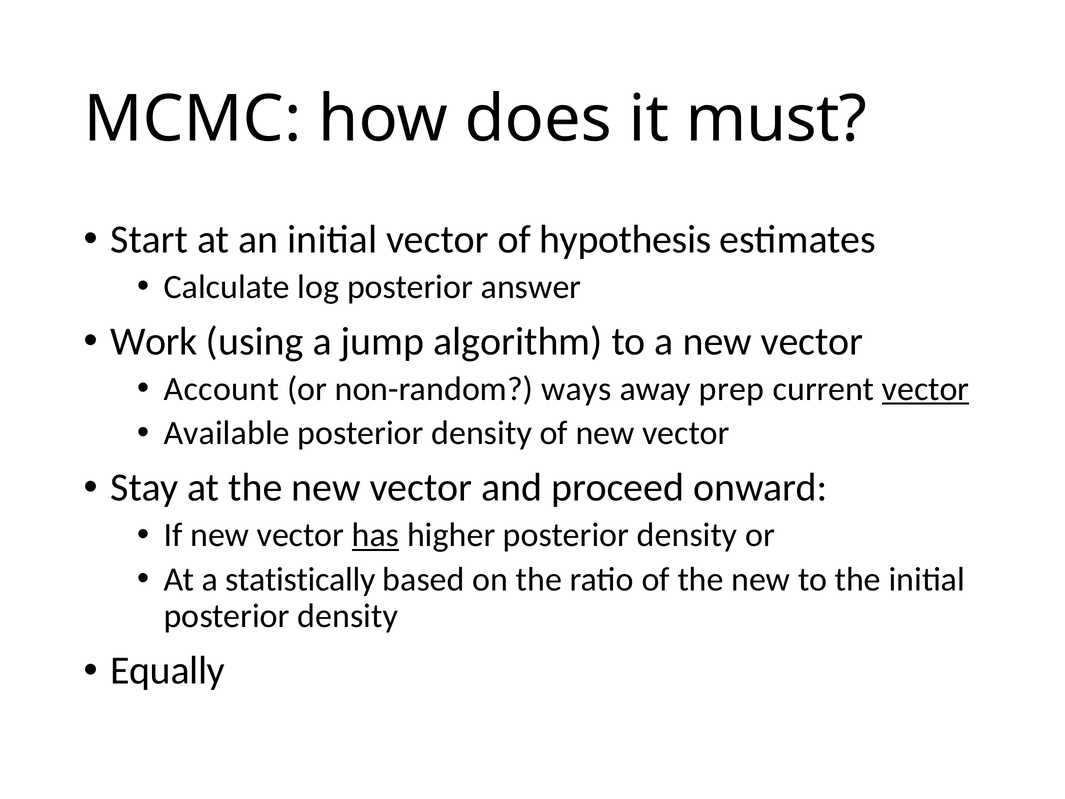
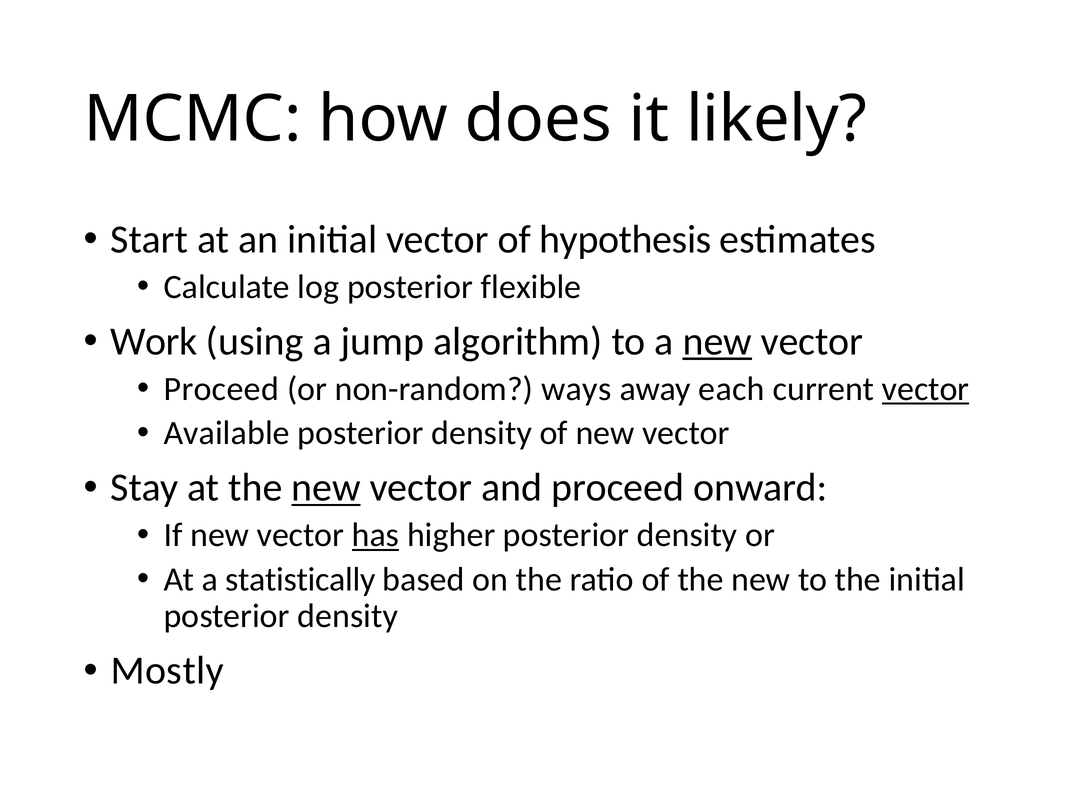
must: must -> likely
answer: answer -> flexible
new at (717, 341) underline: none -> present
Account at (221, 389): Account -> Proceed
prep: prep -> each
new at (326, 488) underline: none -> present
Equally: Equally -> Mostly
